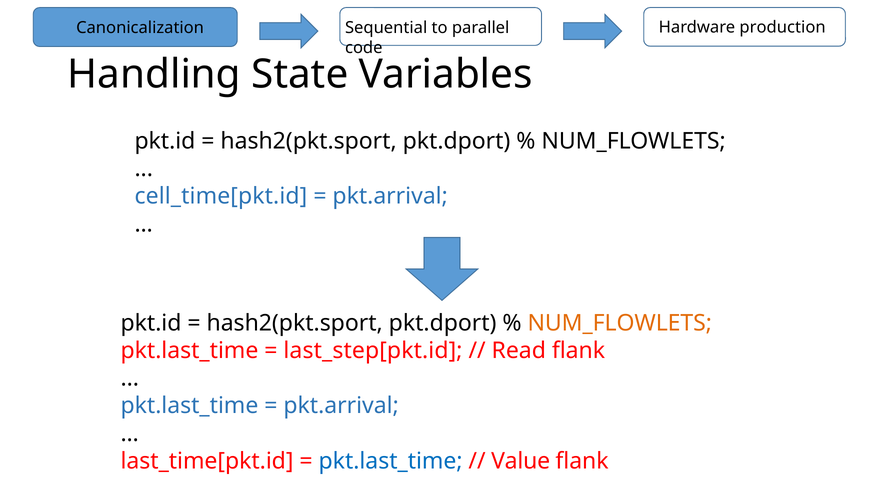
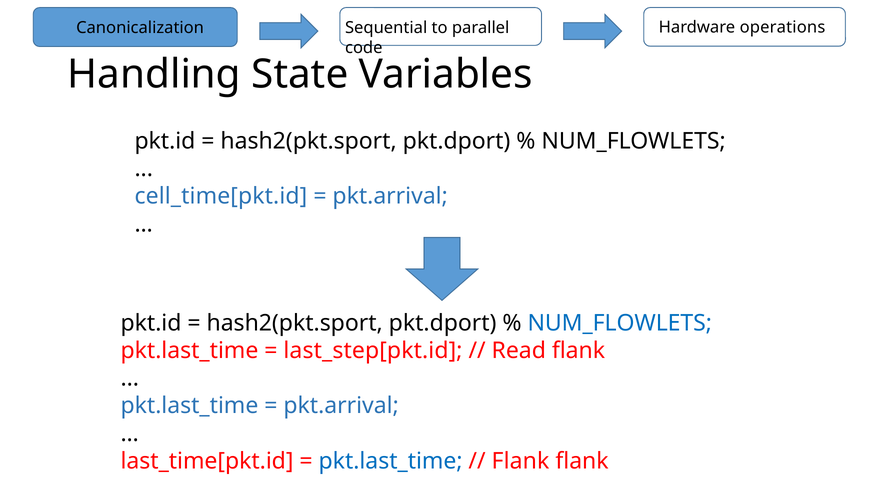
production: production -> operations
NUM_FLOWLETS at (620, 323) colour: orange -> blue
Value at (521, 461): Value -> Flank
